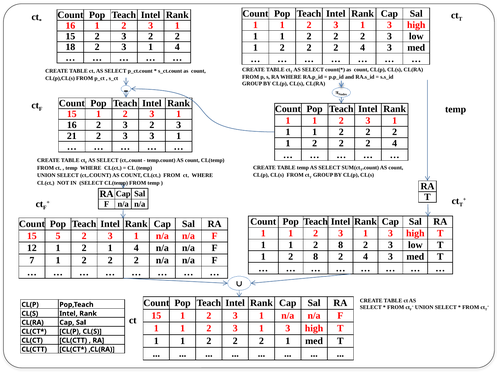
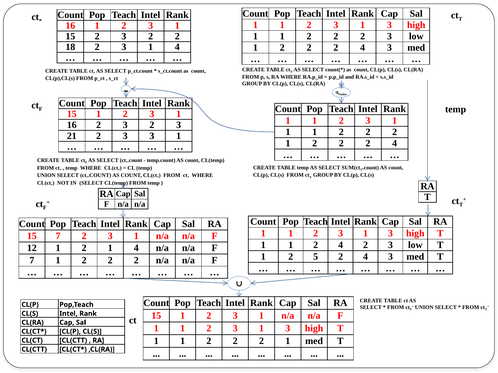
15 5: 5 -> 7
1 1 2 8: 8 -> 4
8 at (316, 257): 8 -> 5
